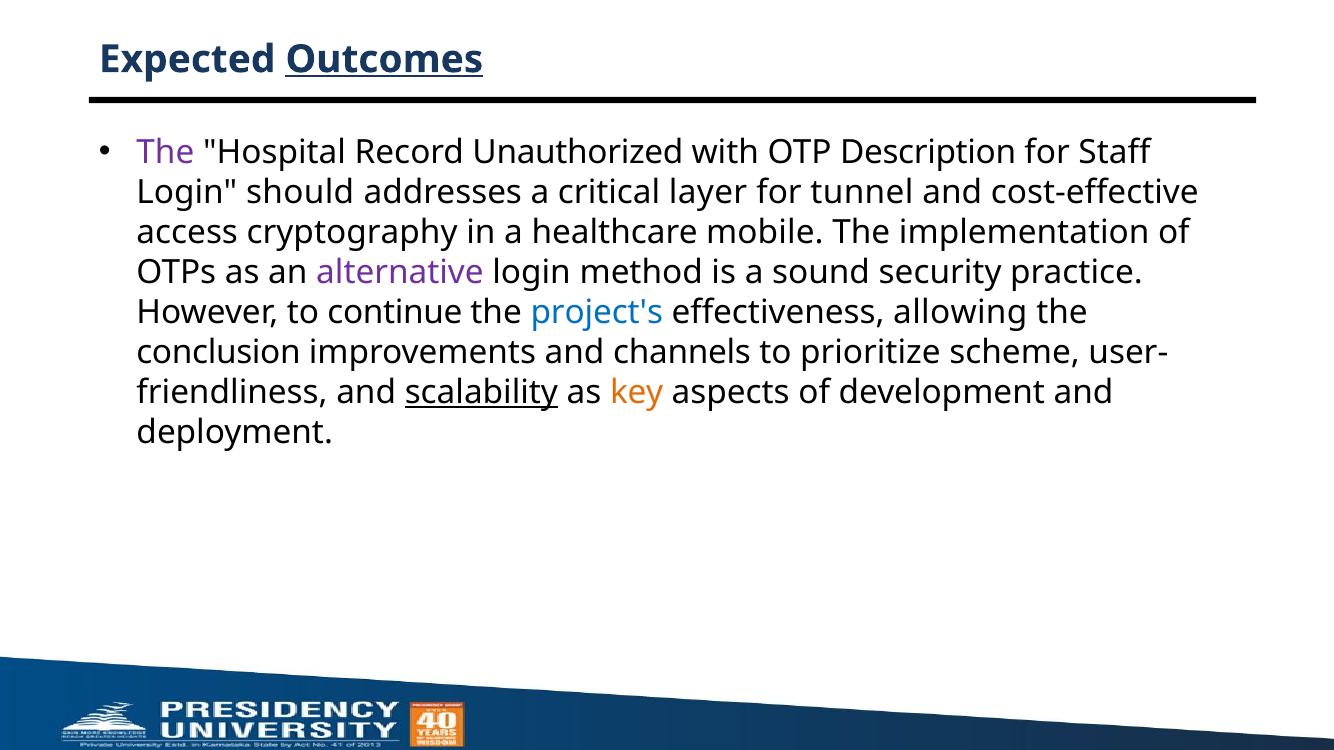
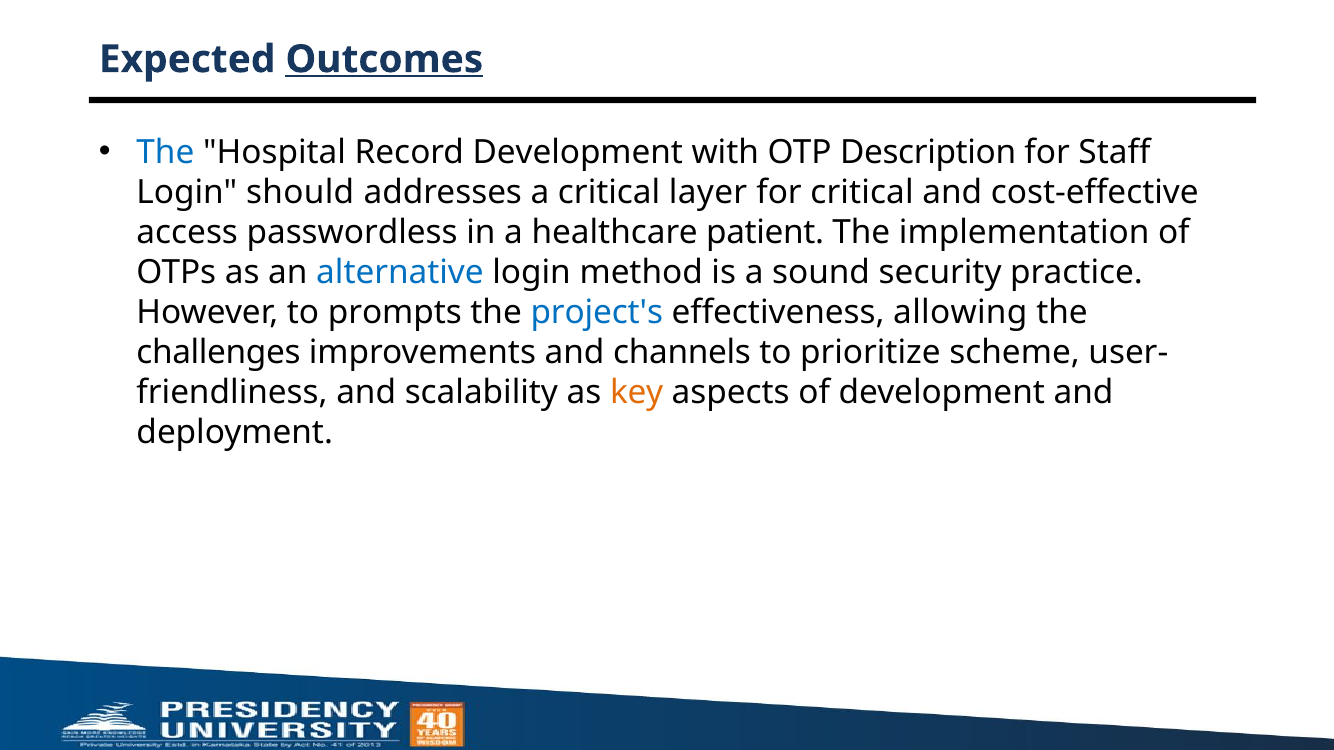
The at (165, 152) colour: purple -> blue
Record Unauthorized: Unauthorized -> Development
for tunnel: tunnel -> critical
cryptography: cryptography -> passwordless
mobile: mobile -> patient
alternative colour: purple -> blue
continue: continue -> prompts
conclusion: conclusion -> challenges
scalability underline: present -> none
